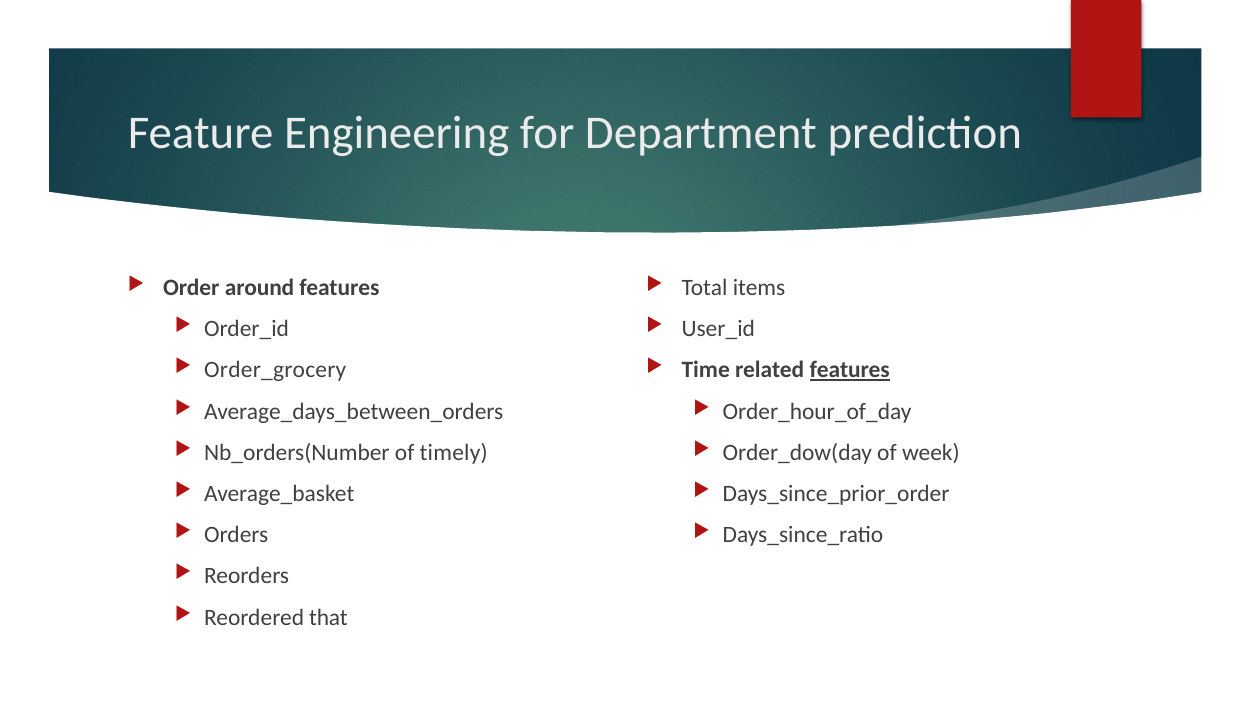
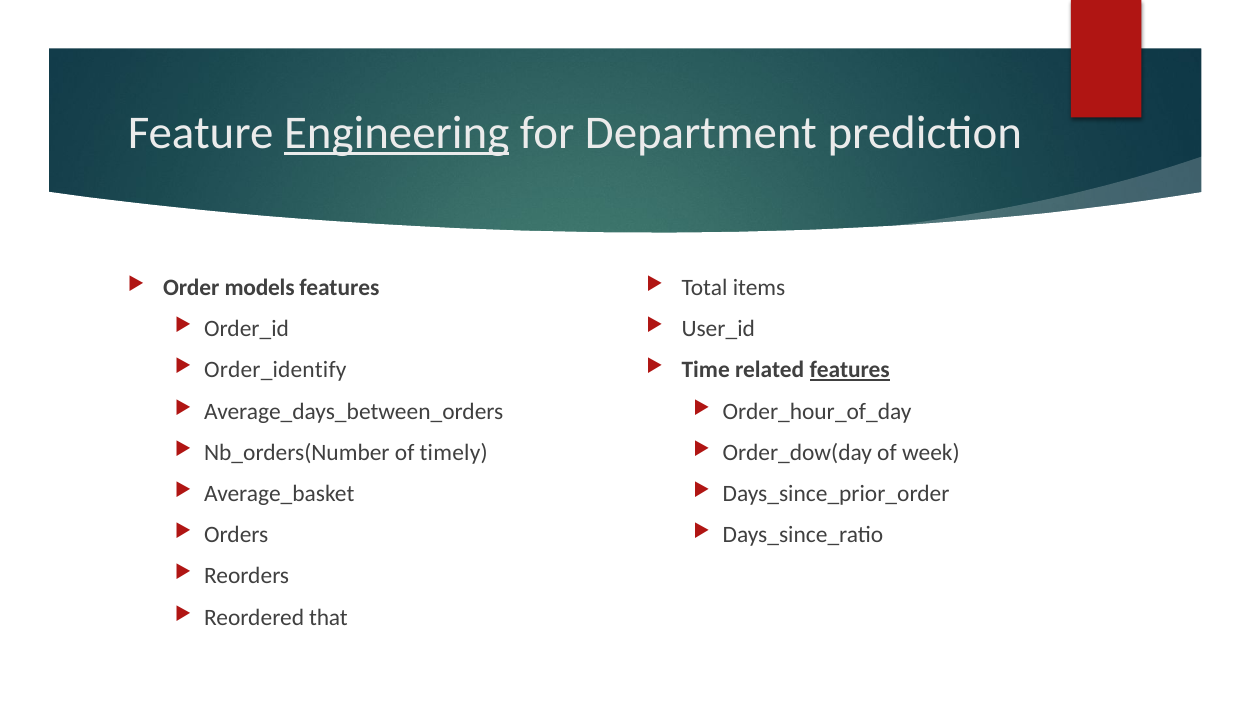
Engineering underline: none -> present
around: around -> models
Order_grocery: Order_grocery -> Order_identify
